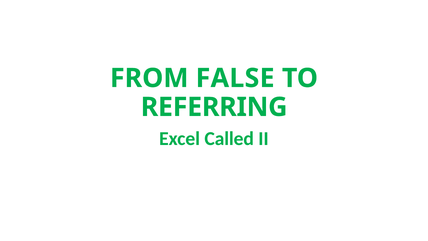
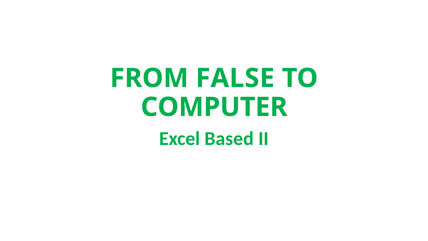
REFERRING: REFERRING -> COMPUTER
Called: Called -> Based
